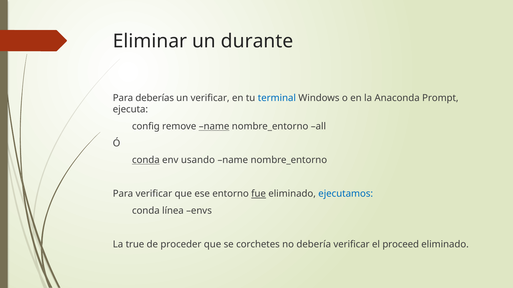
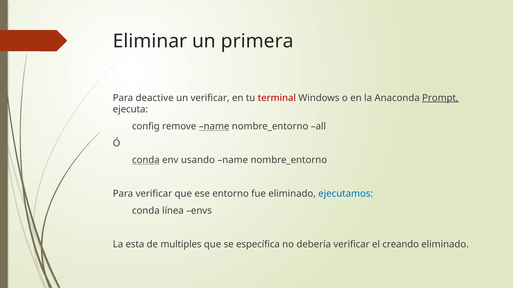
durante: durante -> primera
deberías: deberías -> deactive
terminal colour: blue -> red
Prompt underline: none -> present
fue underline: present -> none
true: true -> esta
proceder: proceder -> multiples
corchetes: corchetes -> específica
proceed: proceed -> creando
